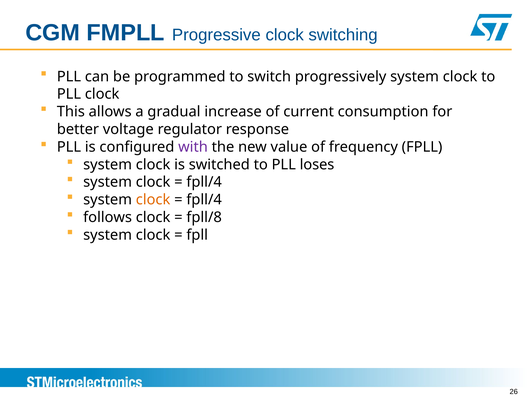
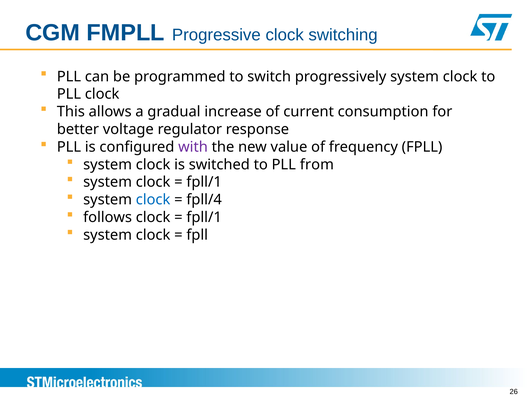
loses: loses -> from
fpll/4 at (204, 182): fpll/4 -> fpll/1
clock at (153, 199) colour: orange -> blue
fpll/8 at (204, 217): fpll/8 -> fpll/1
